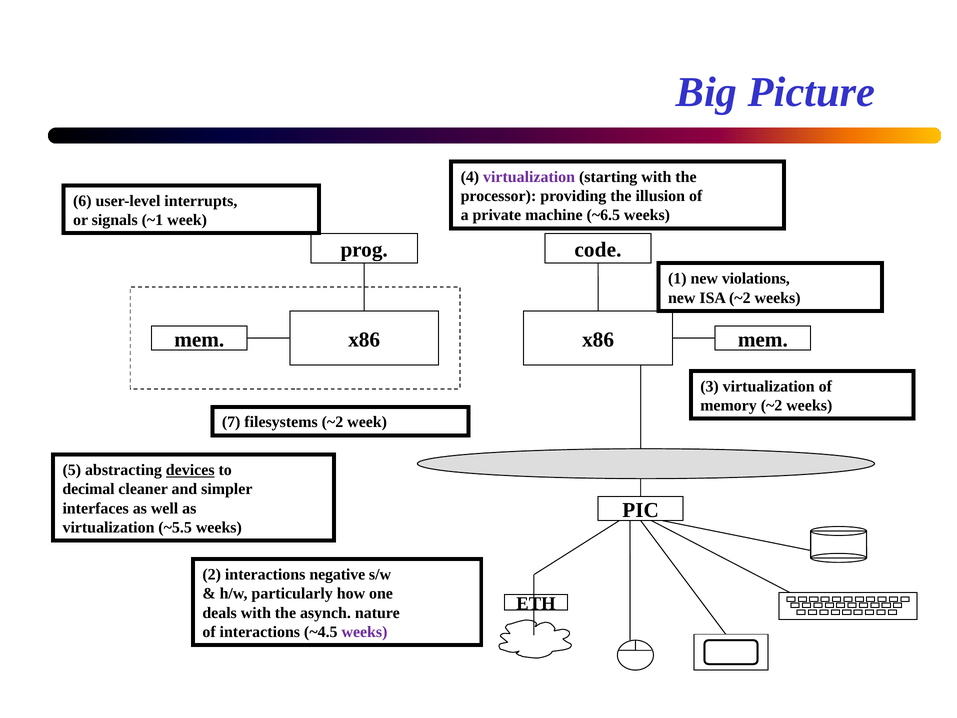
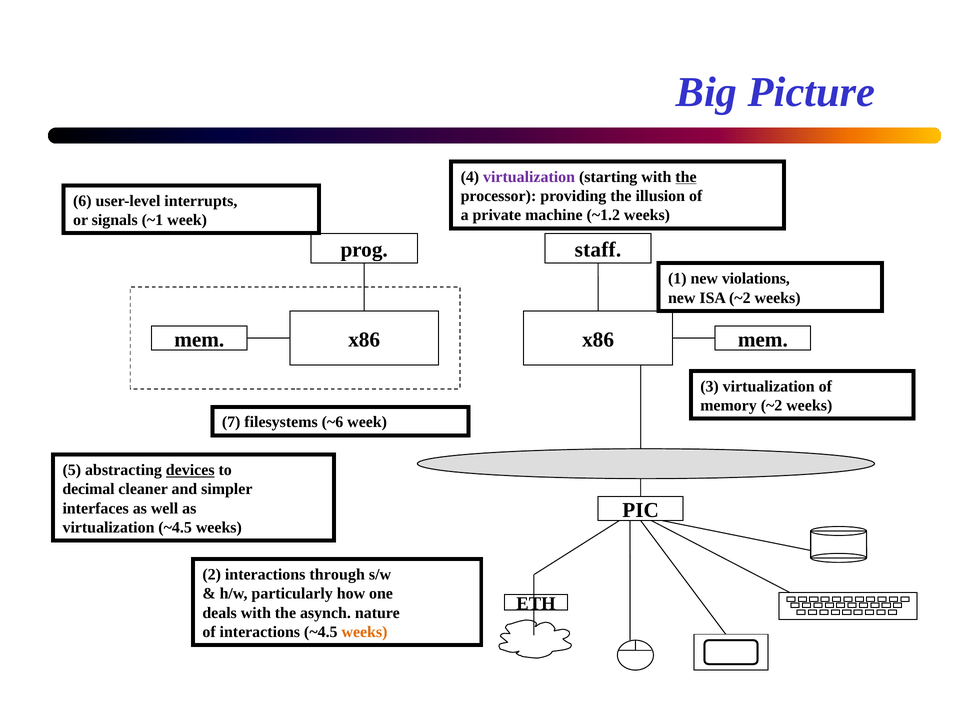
the at (686, 177) underline: none -> present
~6.5: ~6.5 -> ~1.2
code: code -> staff
filesystems ~2: ~2 -> ~6
virtualization ~5.5: ~5.5 -> ~4.5
negative: negative -> through
weeks at (364, 632) colour: purple -> orange
